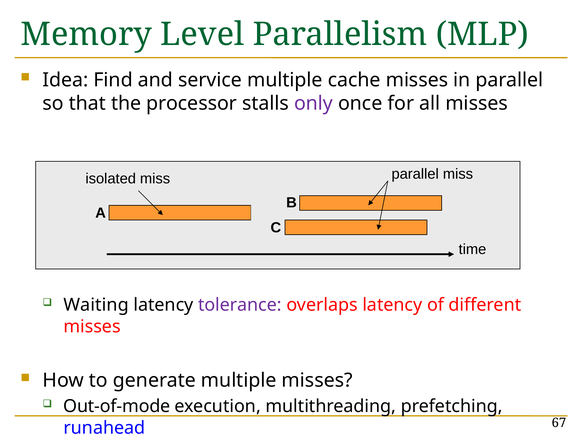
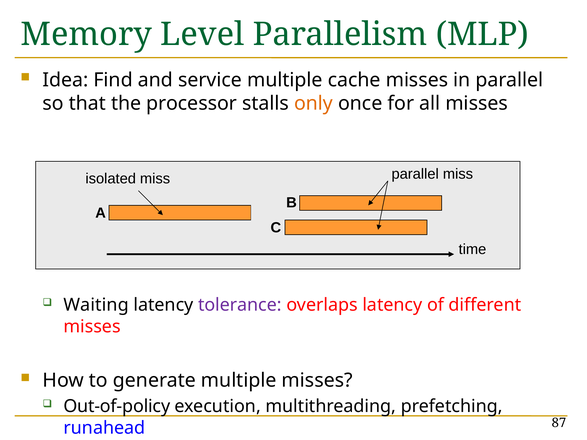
only colour: purple -> orange
Out-of-mode: Out-of-mode -> Out-of-policy
67: 67 -> 87
